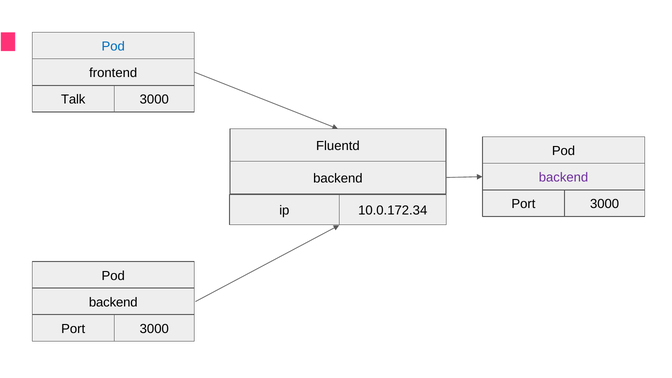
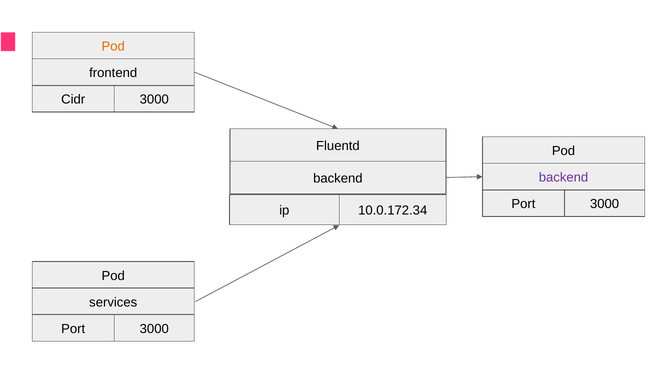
Pod at (113, 47) colour: blue -> orange
Talk: Talk -> Cidr
backend at (113, 302): backend -> services
